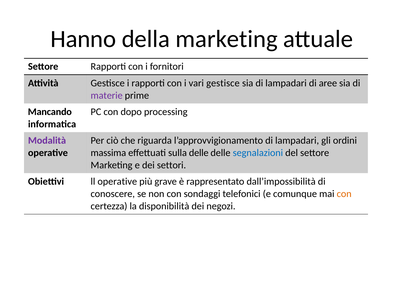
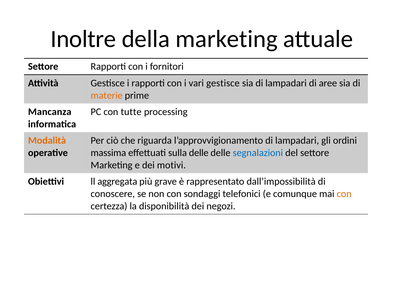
Hanno: Hanno -> Inoltre
materie colour: purple -> orange
Mancando: Mancando -> Mancanza
dopo: dopo -> tutte
Modalità colour: purple -> orange
settori: settori -> motivi
ll operative: operative -> aggregata
